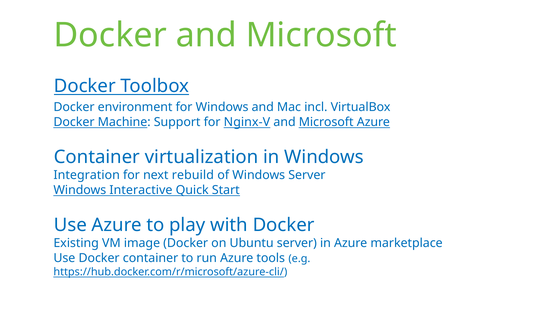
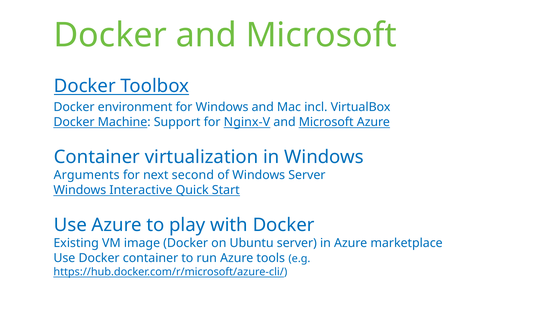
Integration: Integration -> Arguments
rebuild: rebuild -> second
